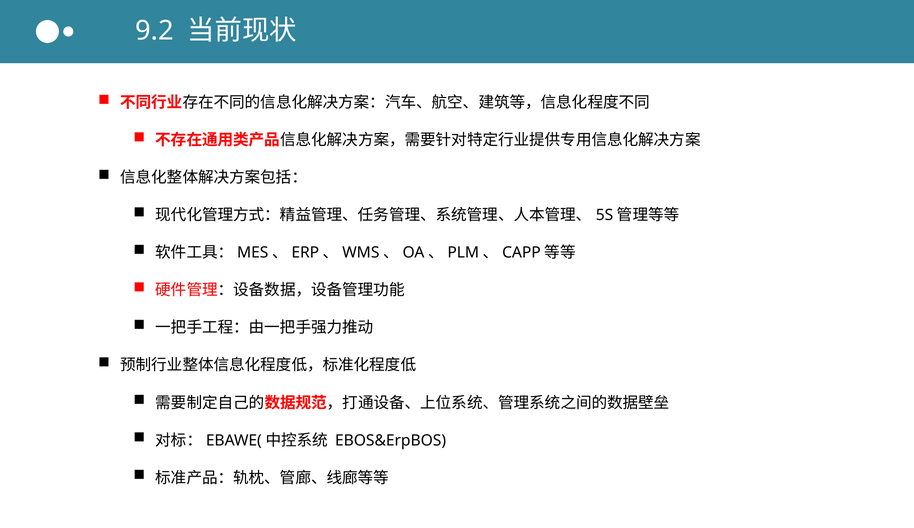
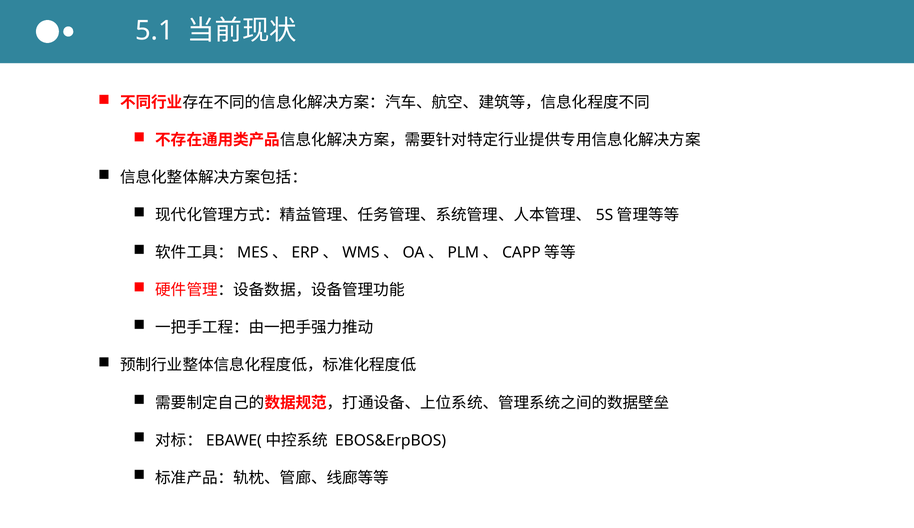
9.2: 9.2 -> 5.1
